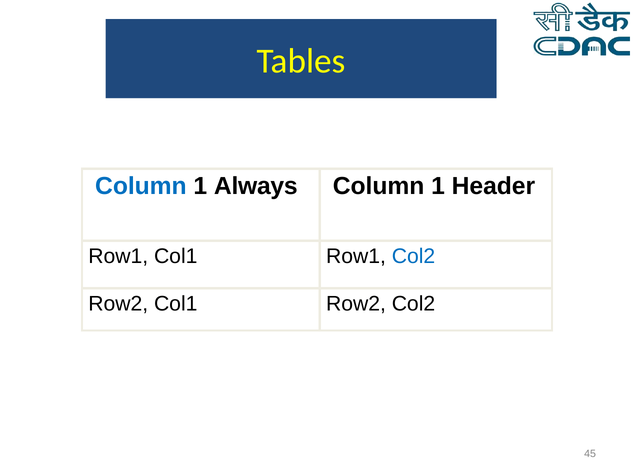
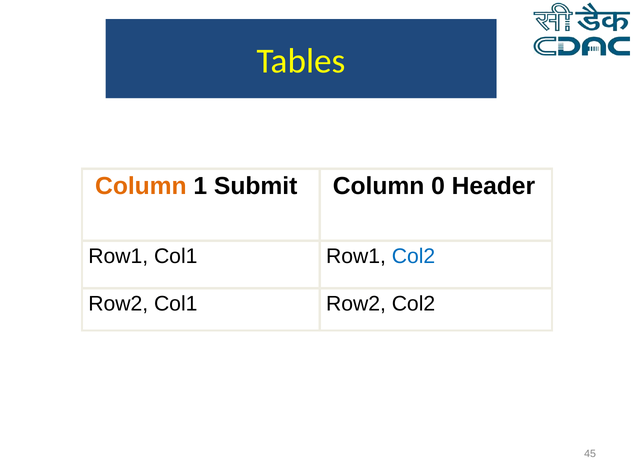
Column at (141, 186) colour: blue -> orange
Always: Always -> Submit
1 at (438, 186): 1 -> 0
